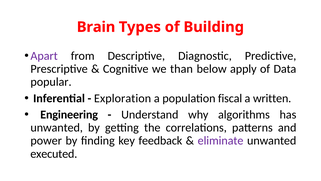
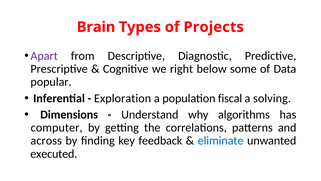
Building: Building -> Projects
than: than -> right
apply: apply -> some
written: written -> solving
Engineering: Engineering -> Dimensions
unwanted at (57, 127): unwanted -> computer
power: power -> across
eliminate colour: purple -> blue
